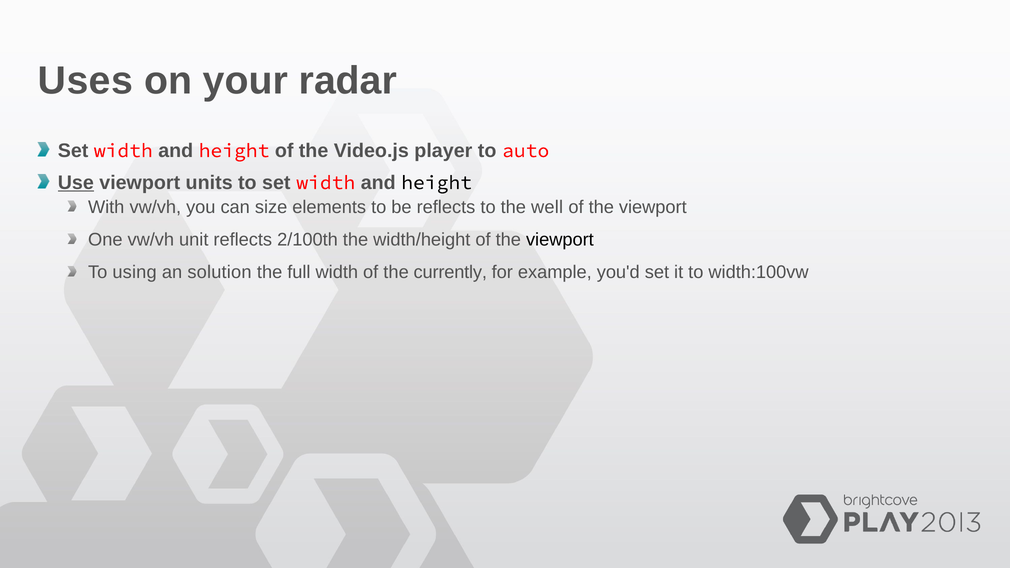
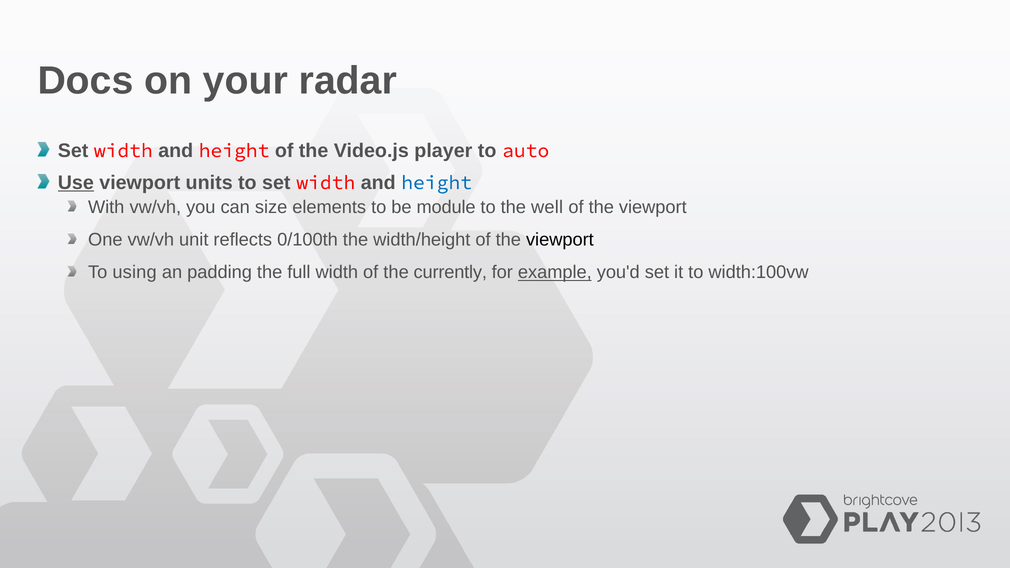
Uses: Uses -> Docs
height at (437, 183) colour: black -> blue
be reflects: reflects -> module
2/100th: 2/100th -> 0/100th
solution: solution -> padding
example underline: none -> present
